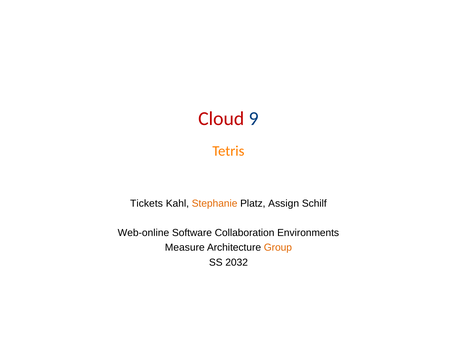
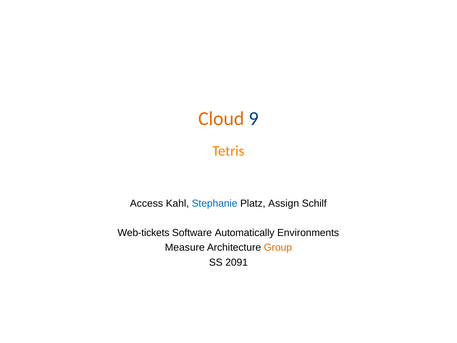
Cloud colour: red -> orange
Tickets: Tickets -> Access
Stephanie colour: orange -> blue
Web-online: Web-online -> Web-tickets
Collaboration: Collaboration -> Automatically
2032: 2032 -> 2091
